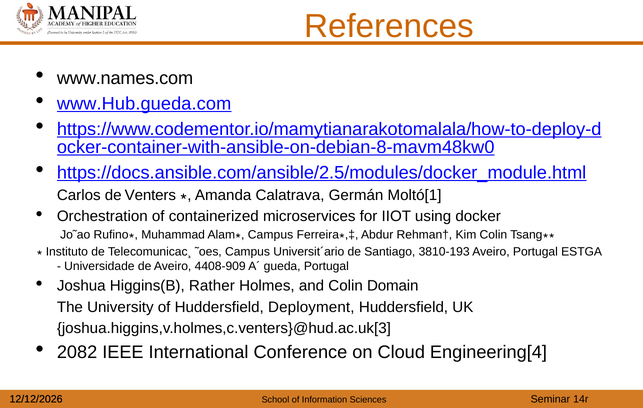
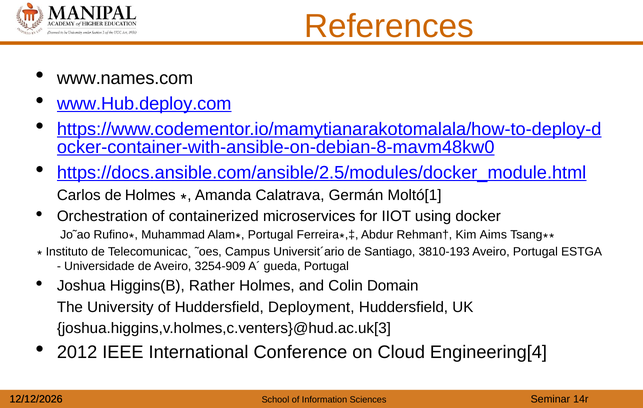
www.Hub.gueda.com: www.Hub.gueda.com -> www.Hub.deploy.com
de Venters: Venters -> Holmes
Campus at (271, 235): Campus -> Portugal
Kim Colin: Colin -> Aims
4408-909: 4408-909 -> 3254-909
2082: 2082 -> 2012
